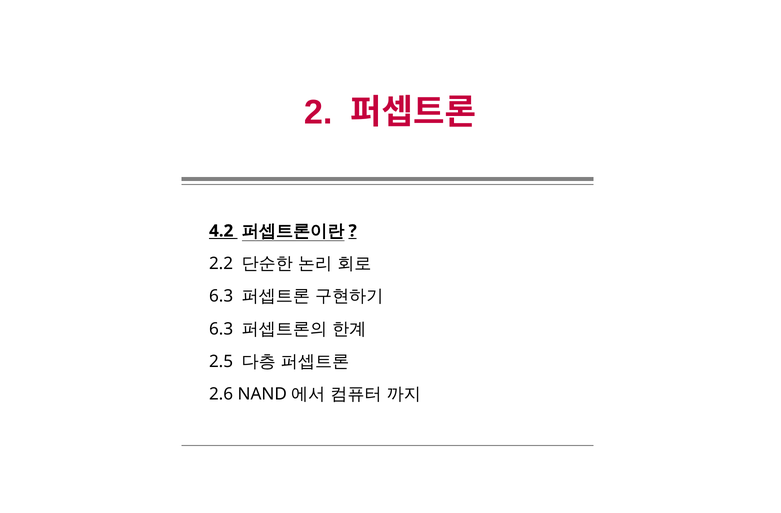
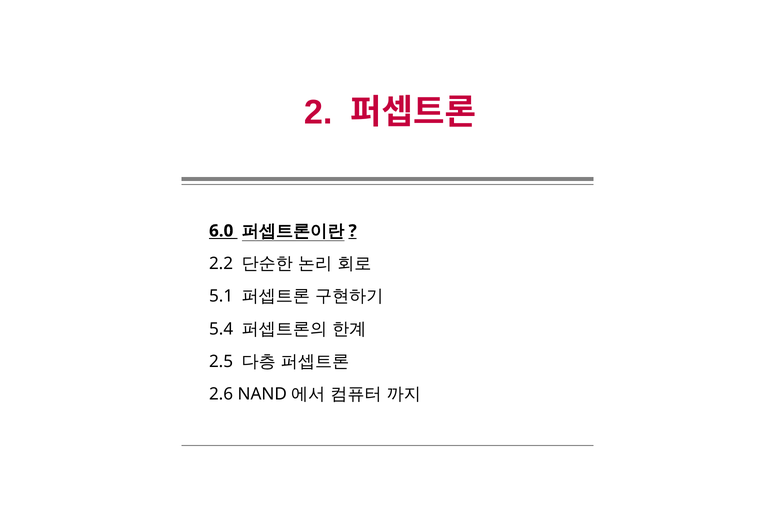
4.2: 4.2 -> 6.0
6.3 at (221, 296): 6.3 -> 5.1
6.3 at (221, 329): 6.3 -> 5.4
